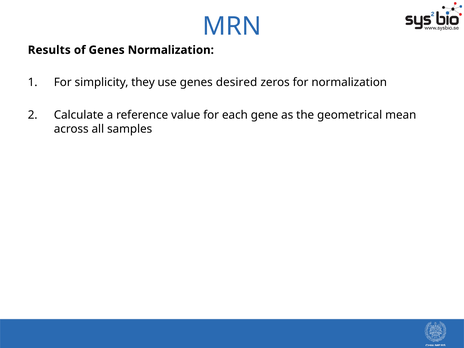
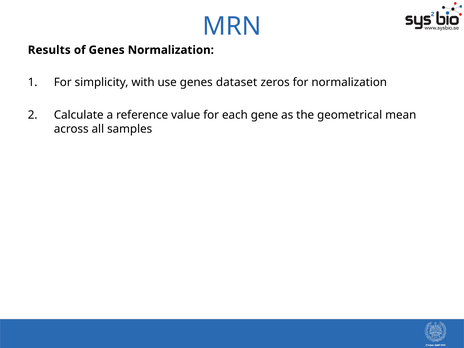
they: they -> with
desired: desired -> dataset
